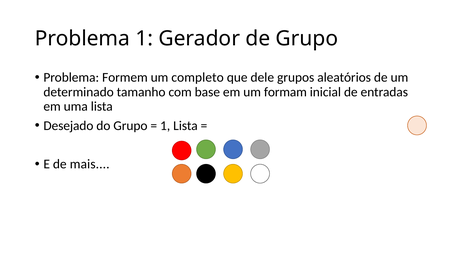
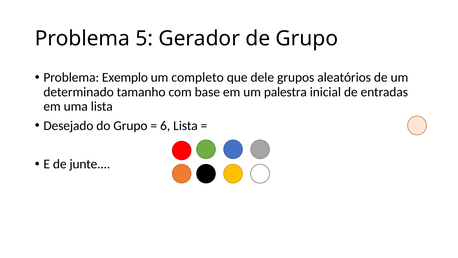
Problema 1: 1 -> 5
Formem: Formem -> Exemplo
formam: formam -> palestra
1 at (165, 125): 1 -> 6
mais: mais -> junte
